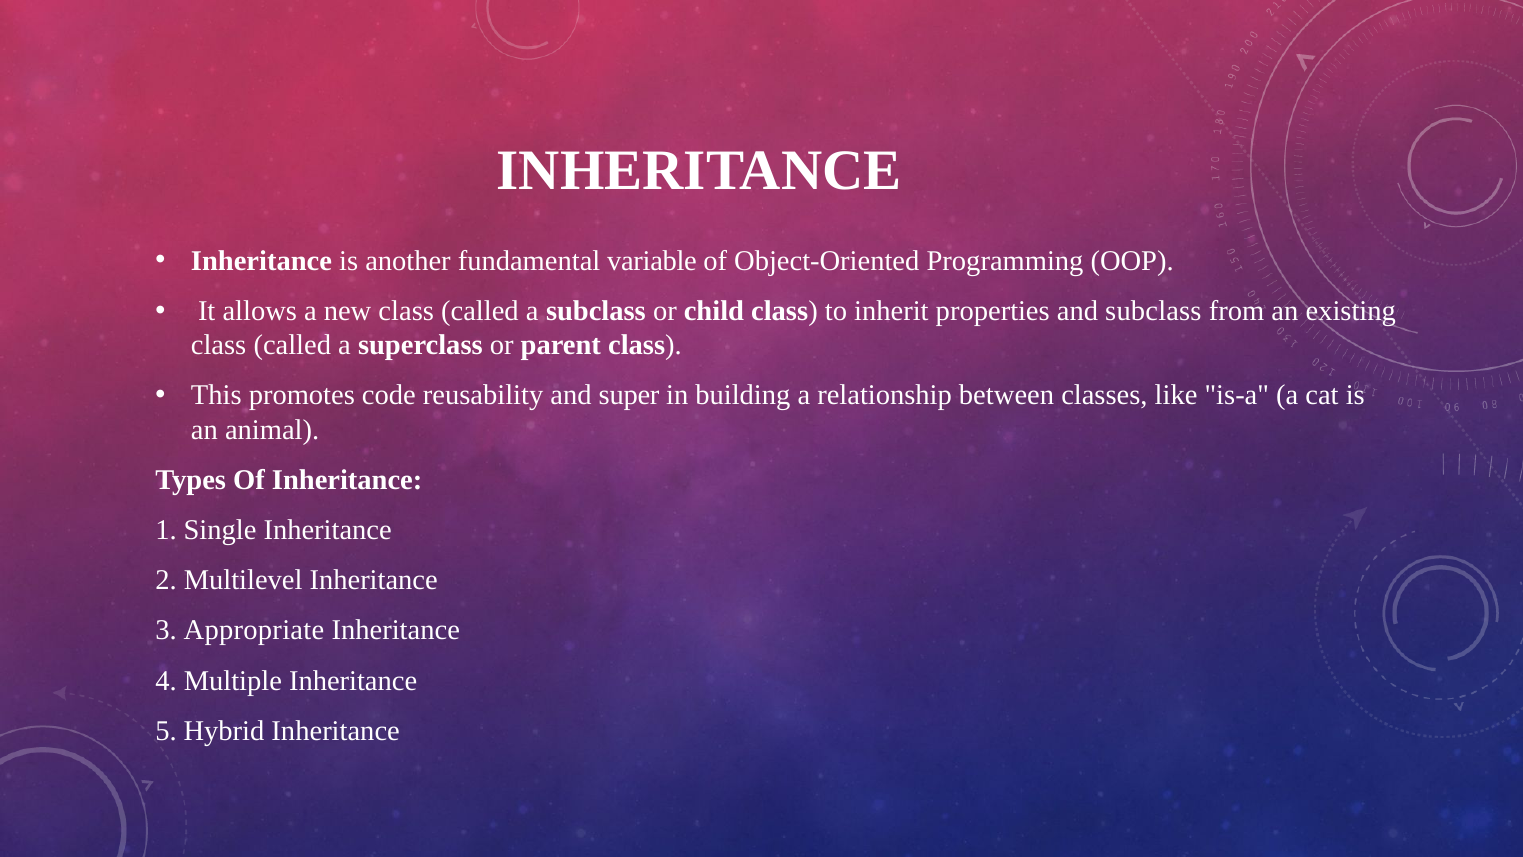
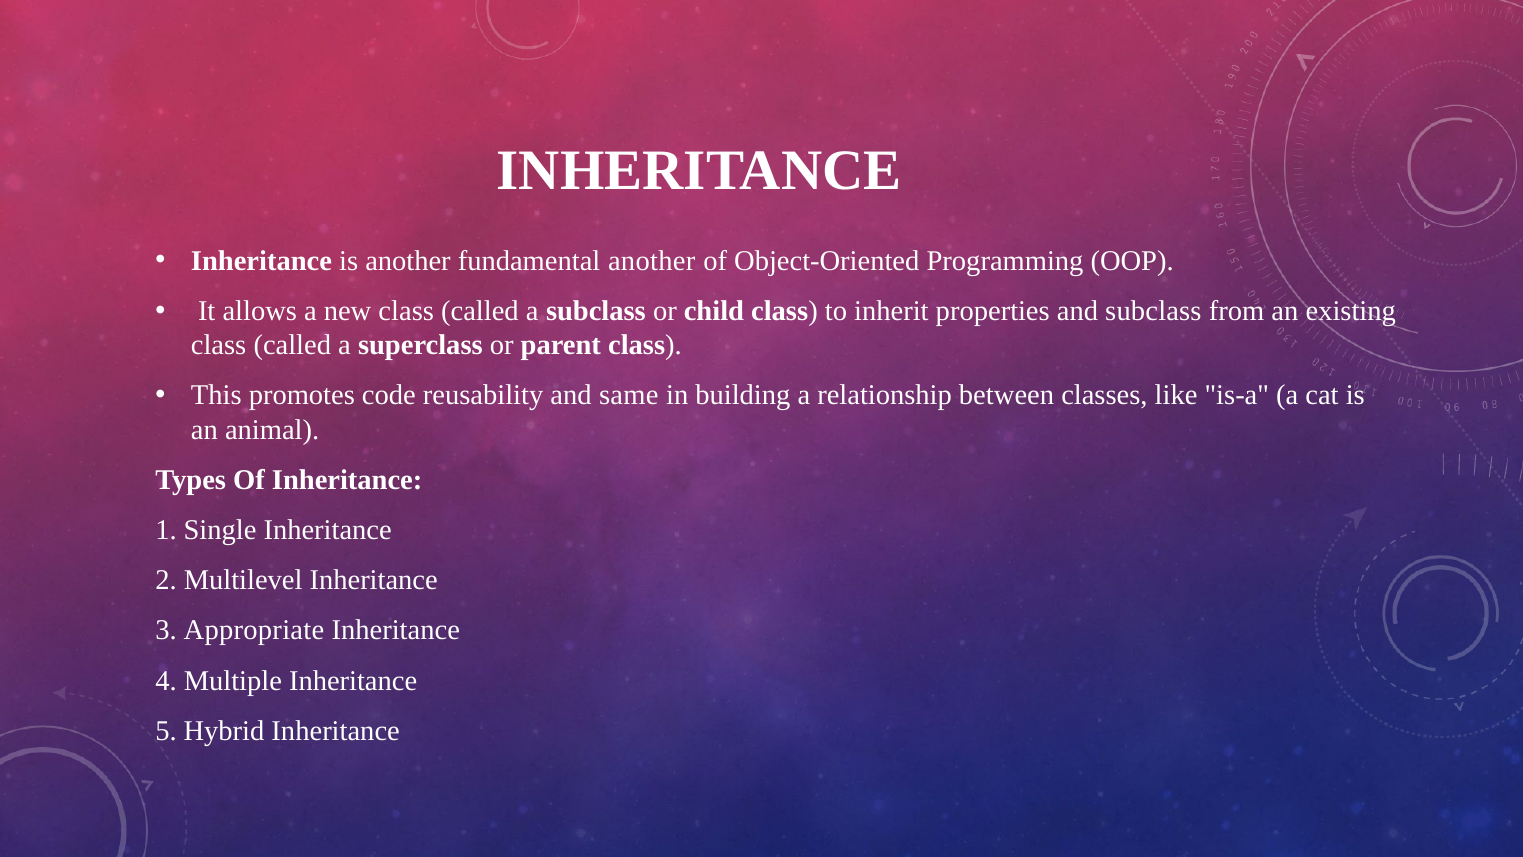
fundamental variable: variable -> another
super: super -> same
